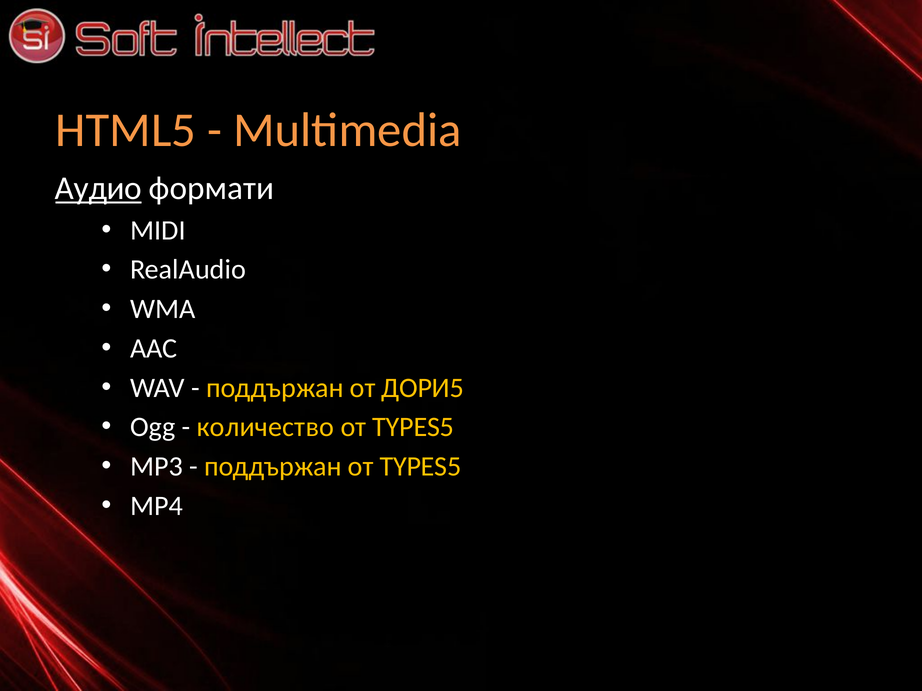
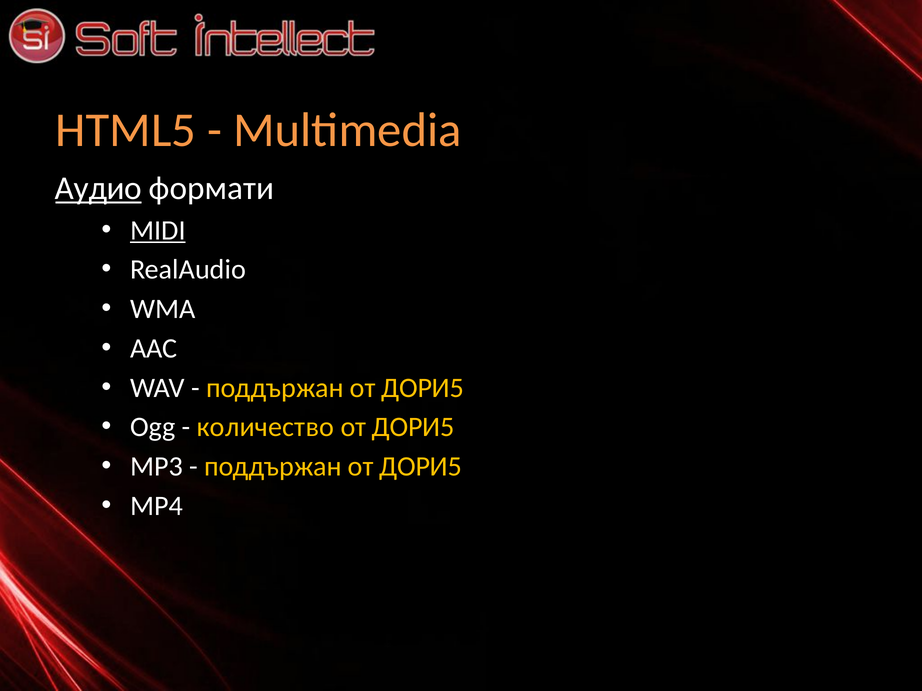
MIDI underline: none -> present
TYPES5 at (413, 427): TYPES5 -> ДОРИ5
TYPES5 at (421, 467): TYPES5 -> ДОРИ5
